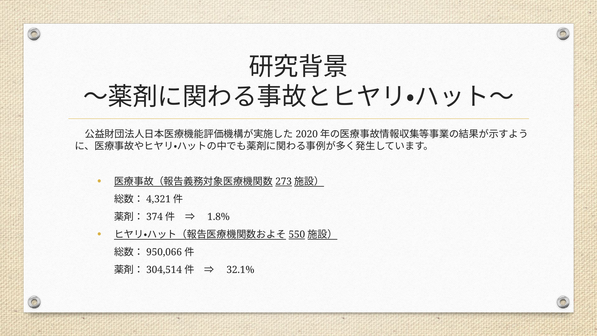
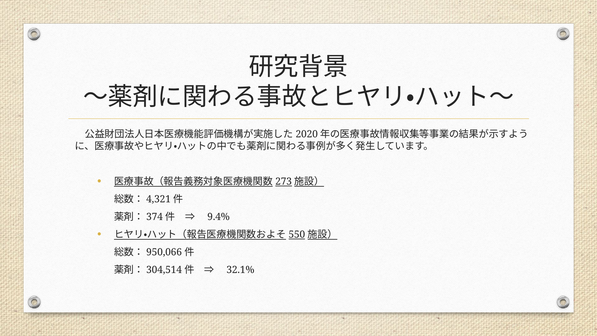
1.8%: 1.8% -> 9.4%
